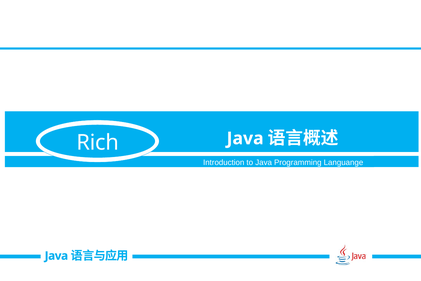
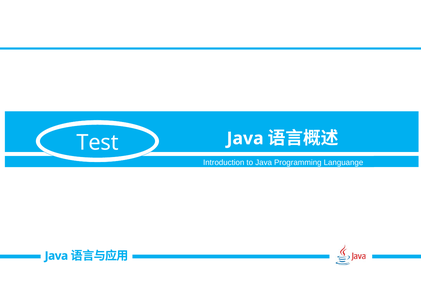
Rich: Rich -> Test
